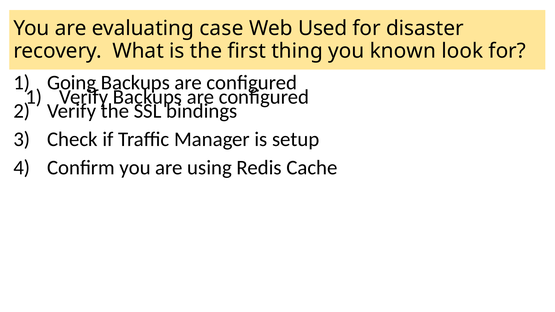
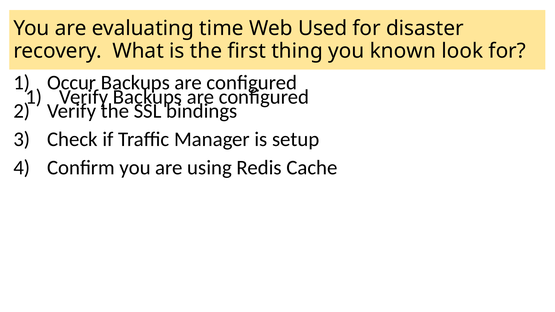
case: case -> time
Going: Going -> Occur
